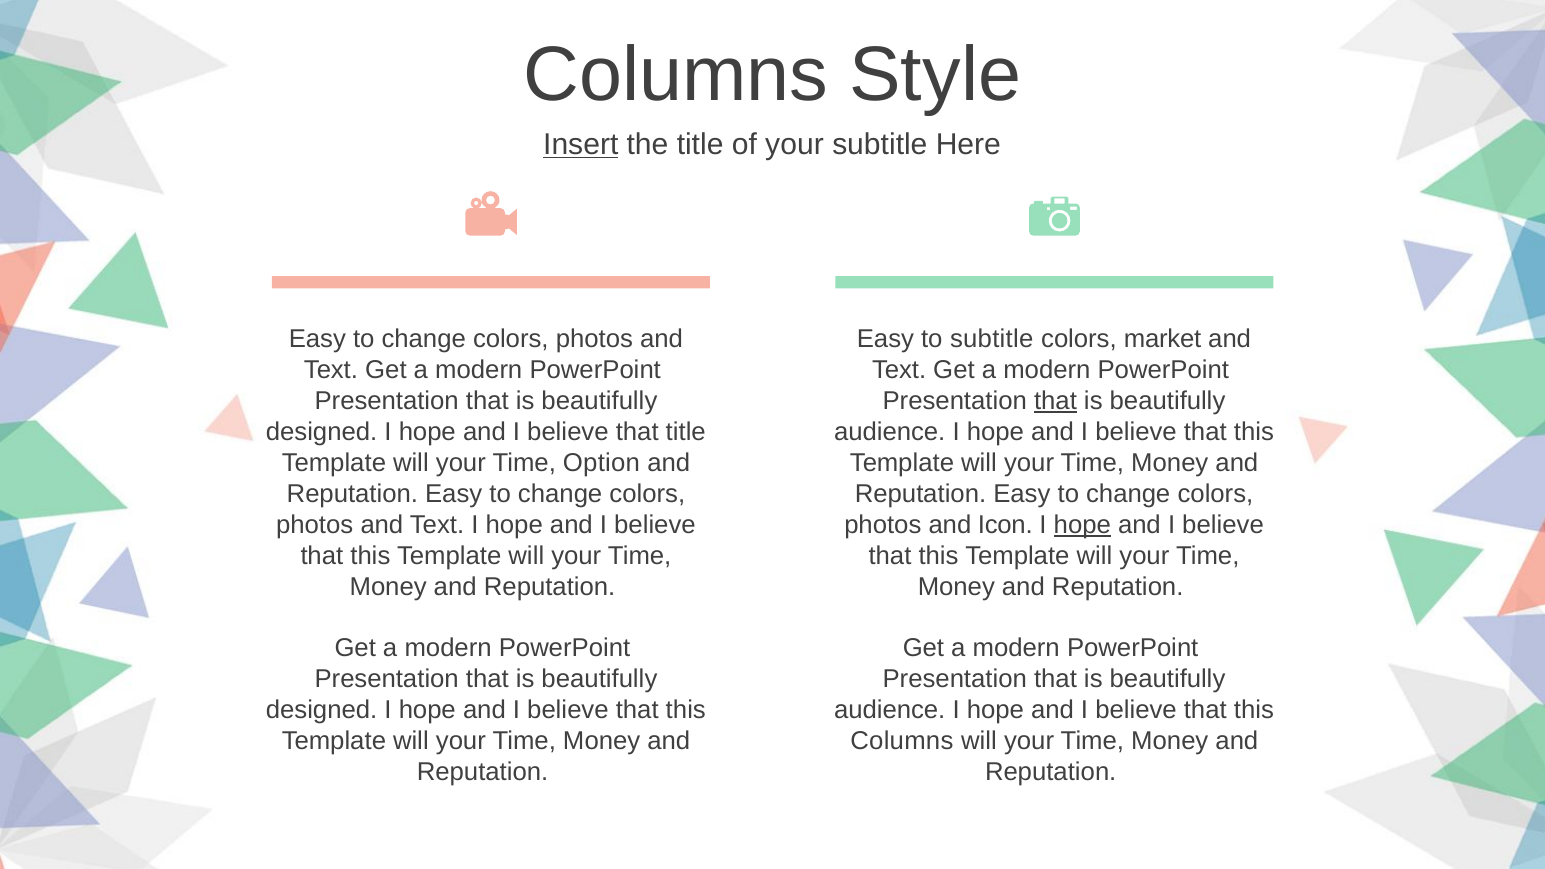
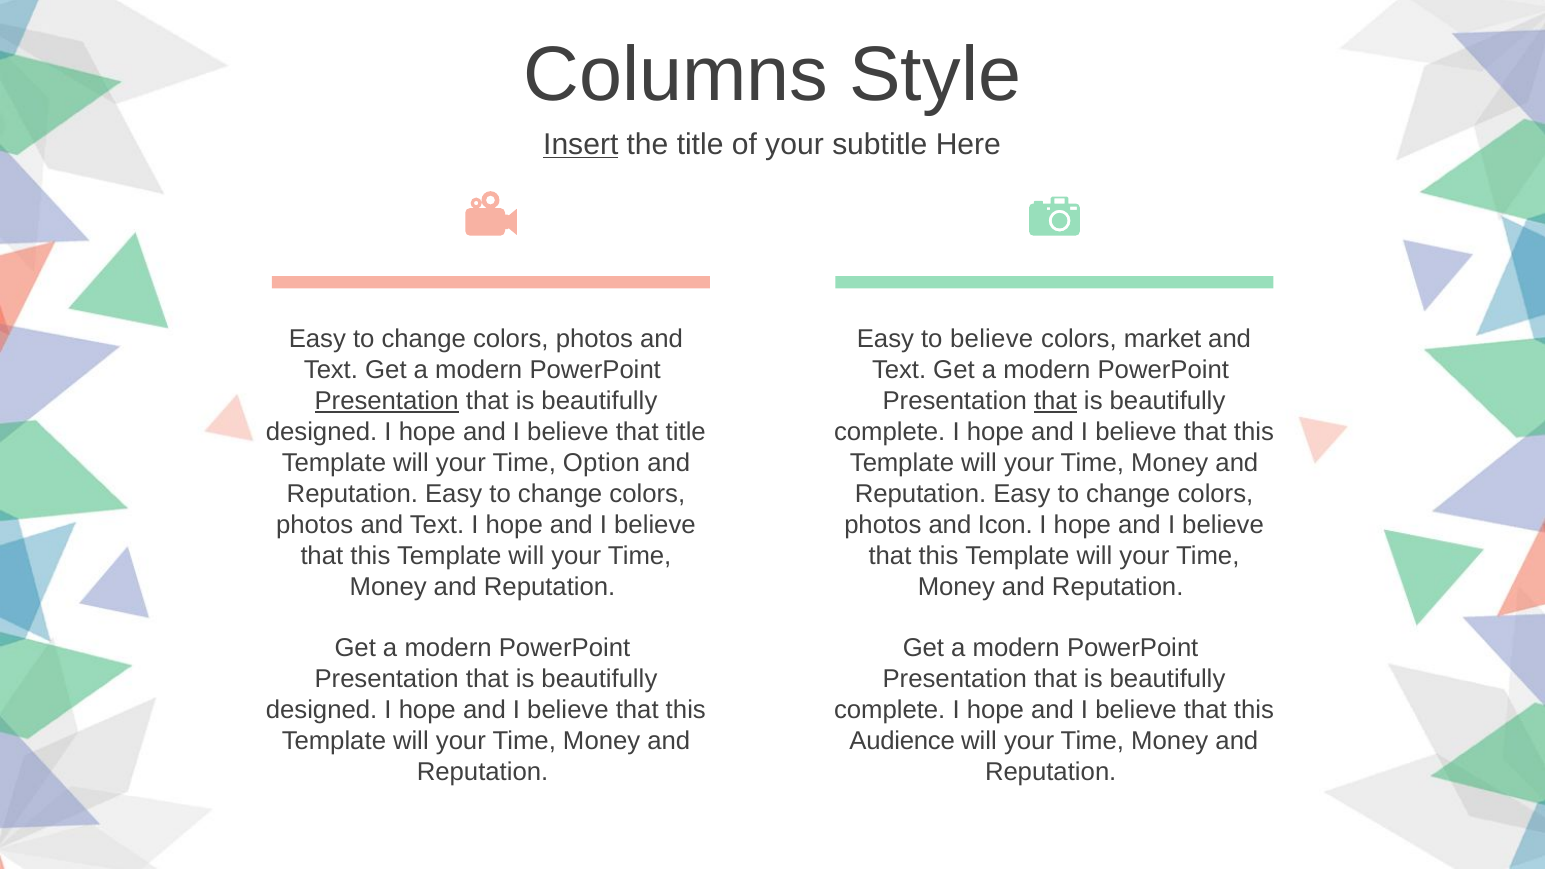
to subtitle: subtitle -> believe
Presentation at (387, 401) underline: none -> present
audience at (890, 432): audience -> complete
hope at (1082, 525) underline: present -> none
audience at (890, 710): audience -> complete
Columns at (902, 741): Columns -> Audience
